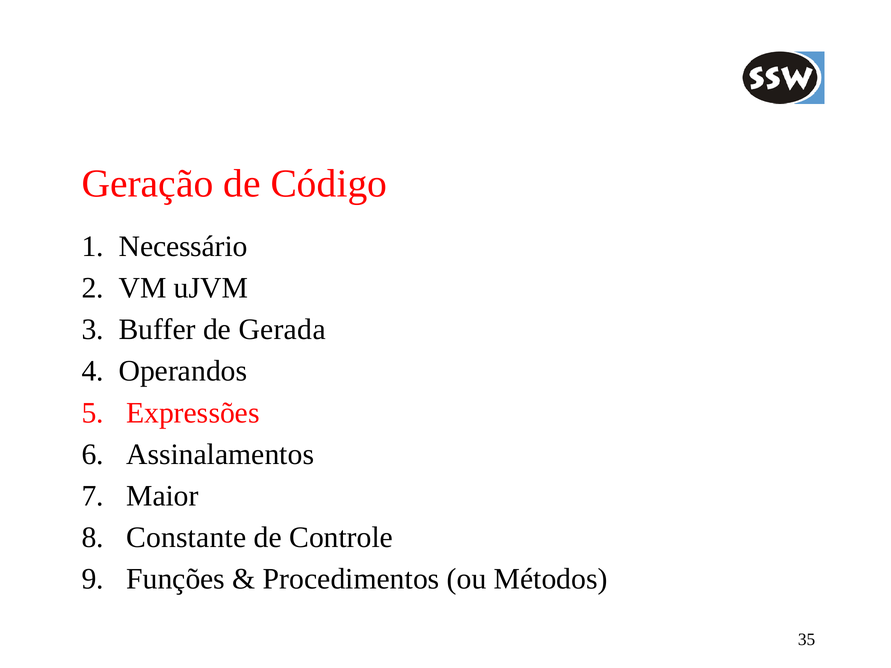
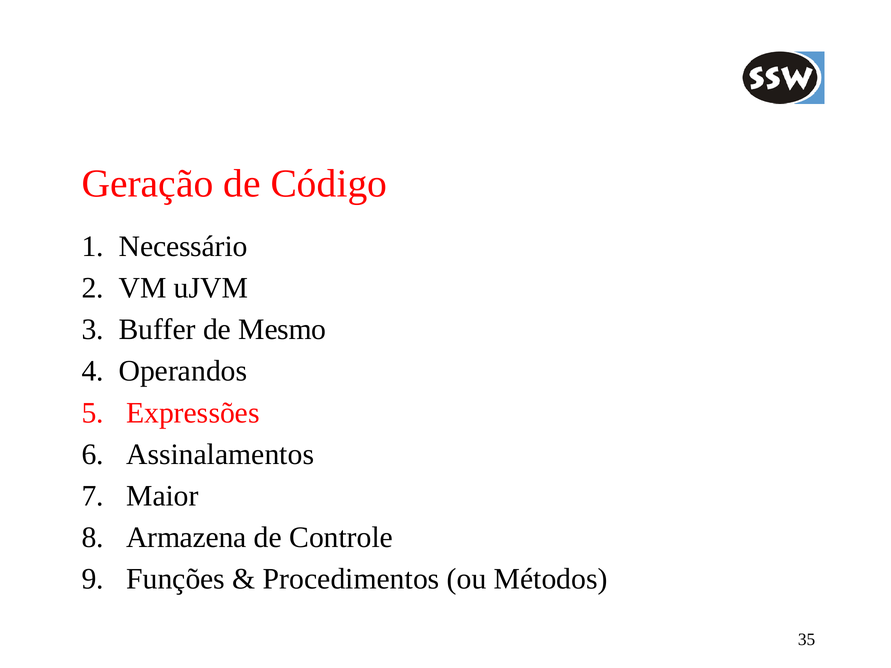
Gerada: Gerada -> Mesmo
Constante: Constante -> Armazena
